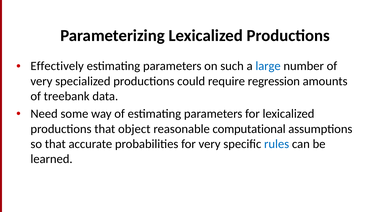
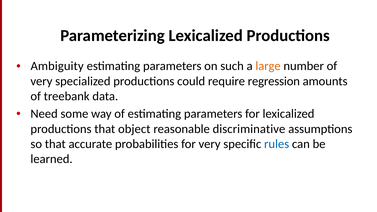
Effectively: Effectively -> Ambiguity
large colour: blue -> orange
computational: computational -> discriminative
